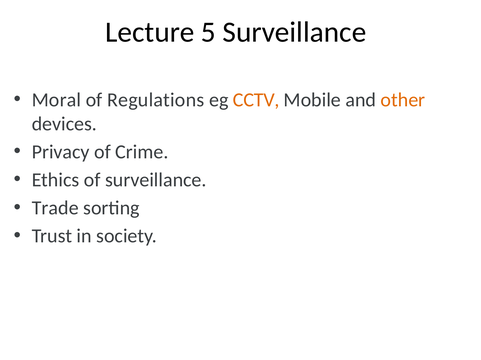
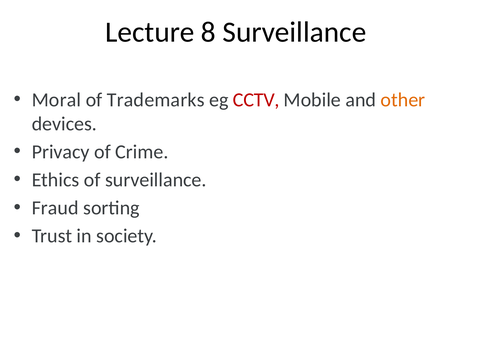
5: 5 -> 8
Regulations: Regulations -> Trademarks
CCTV colour: orange -> red
Trade: Trade -> Fraud
